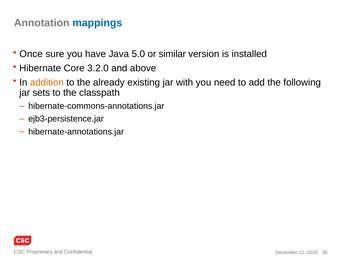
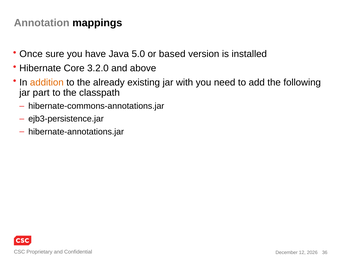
mappings colour: blue -> black
similar: similar -> based
sets: sets -> part
